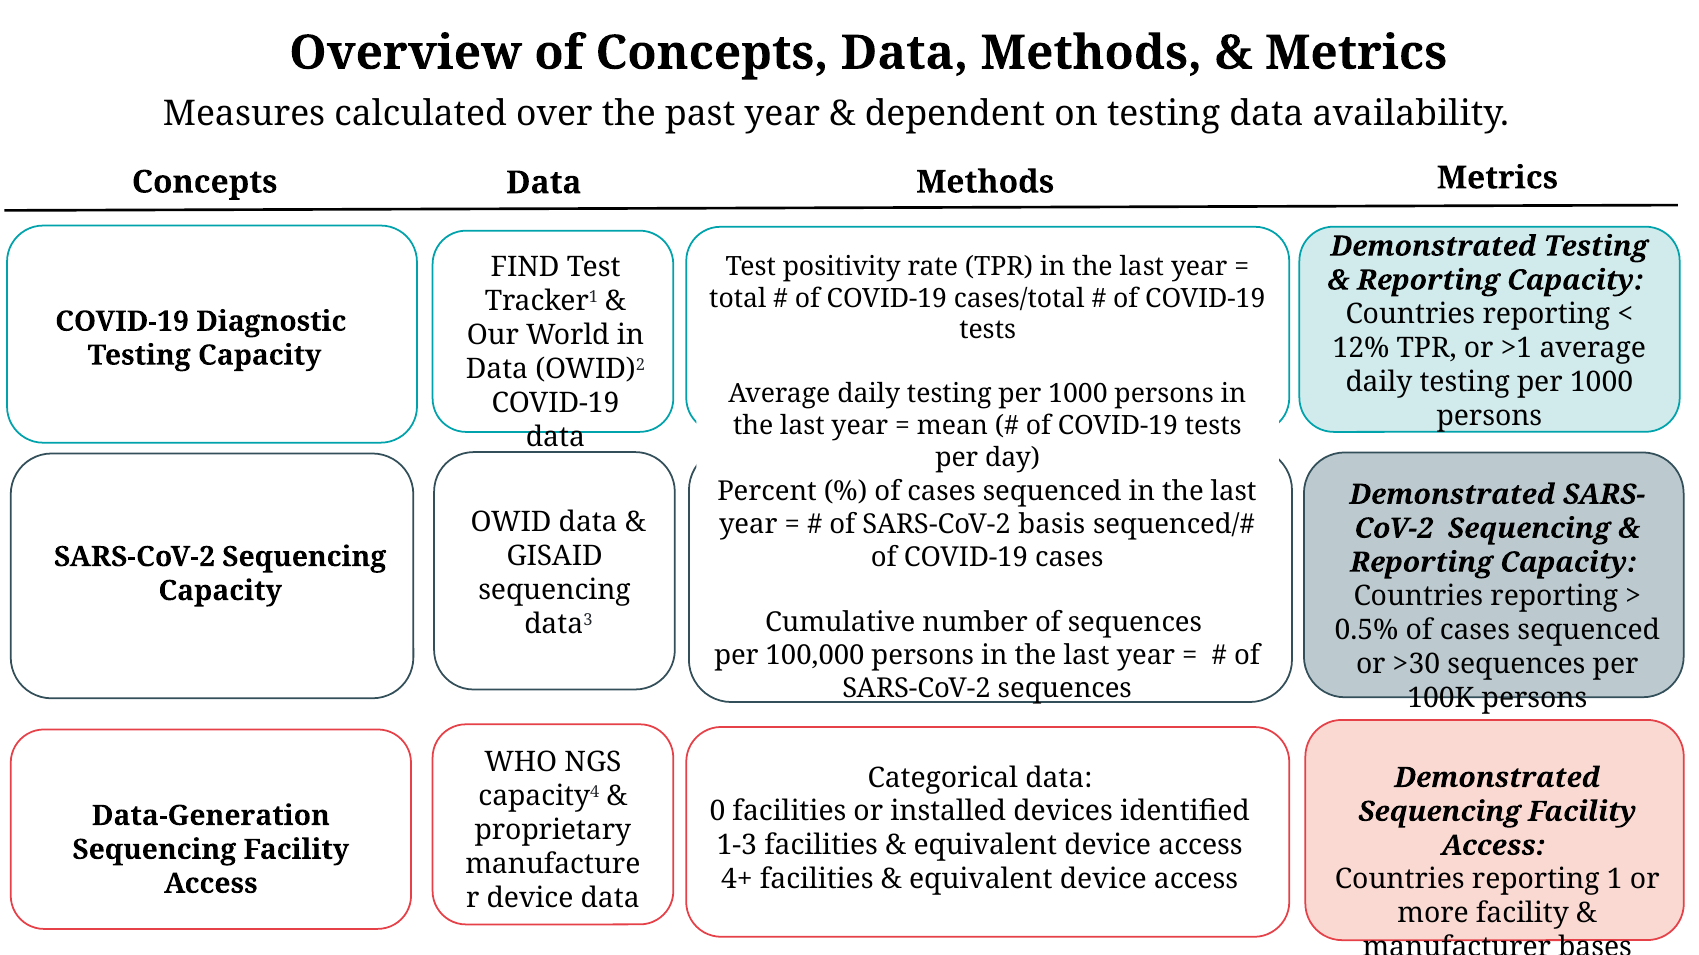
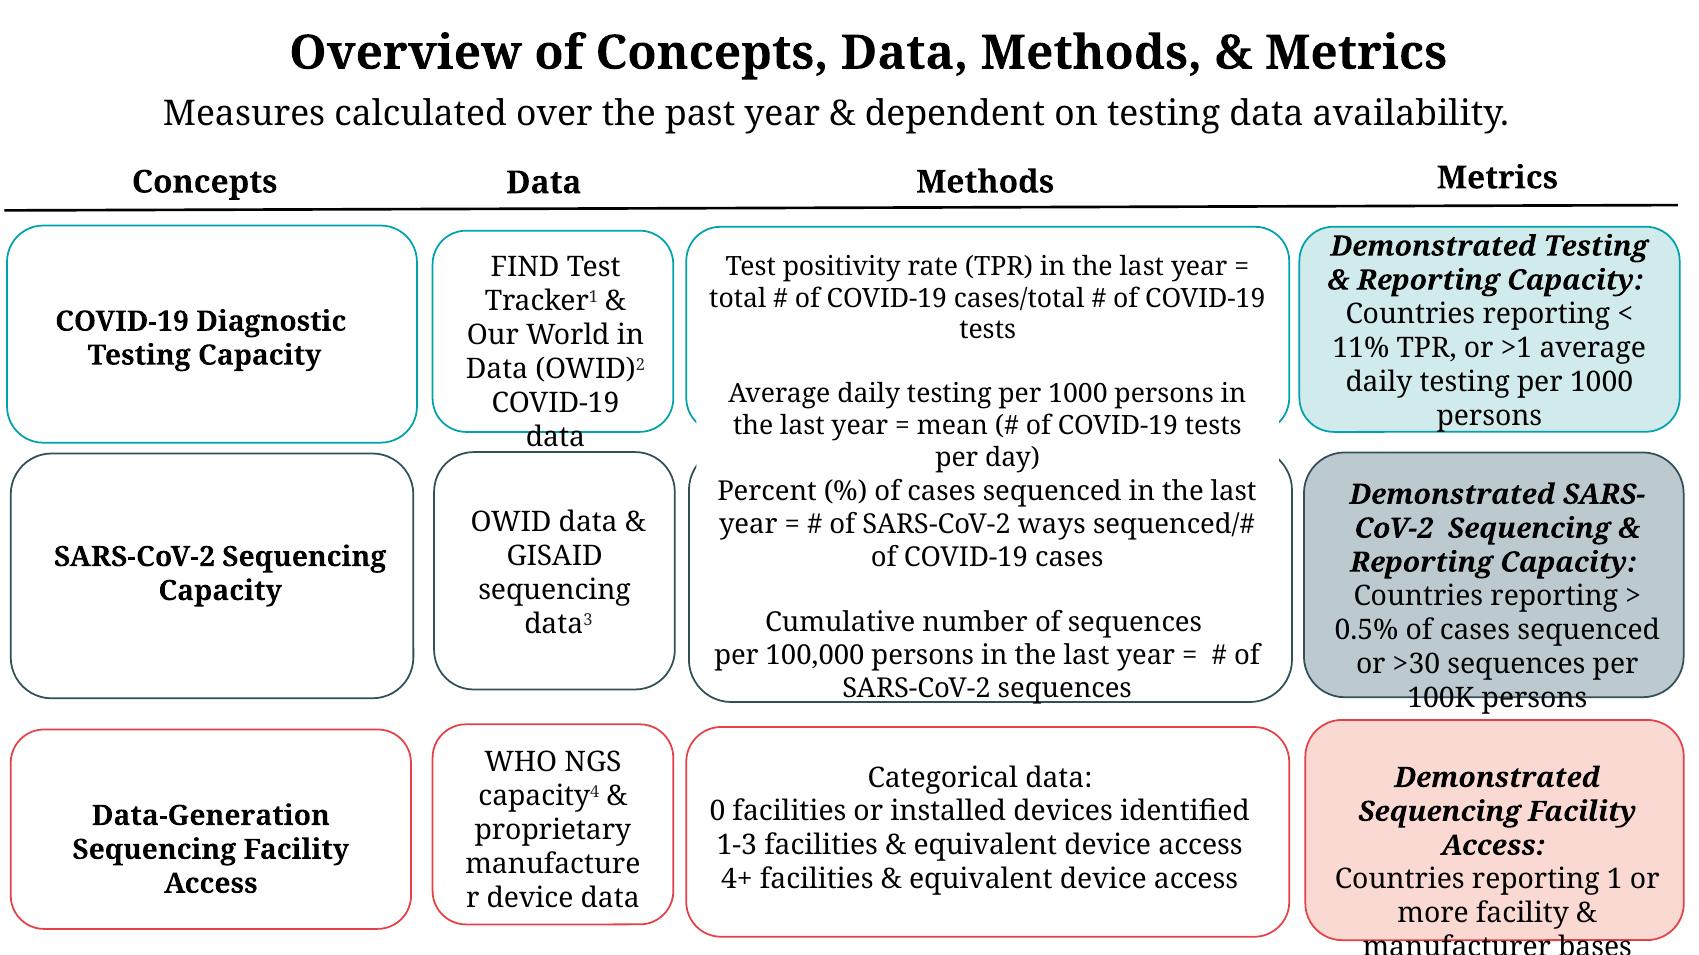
12%: 12% -> 11%
basis: basis -> ways
